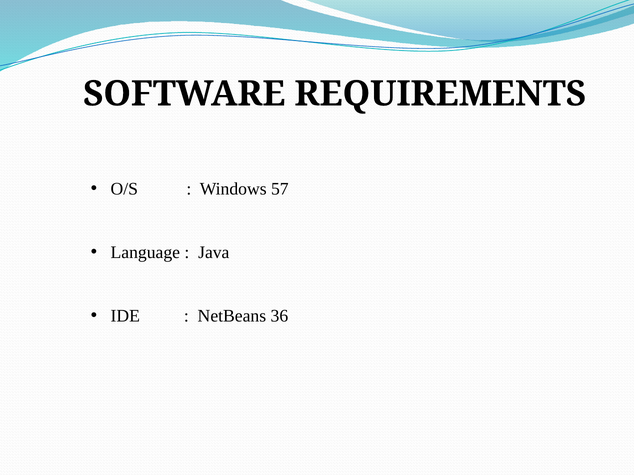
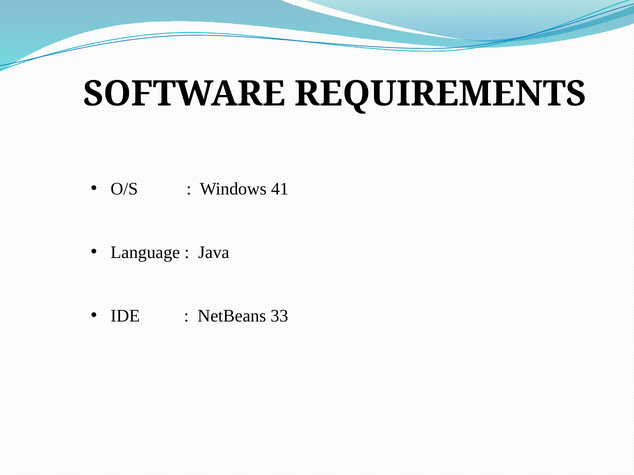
57: 57 -> 41
36: 36 -> 33
